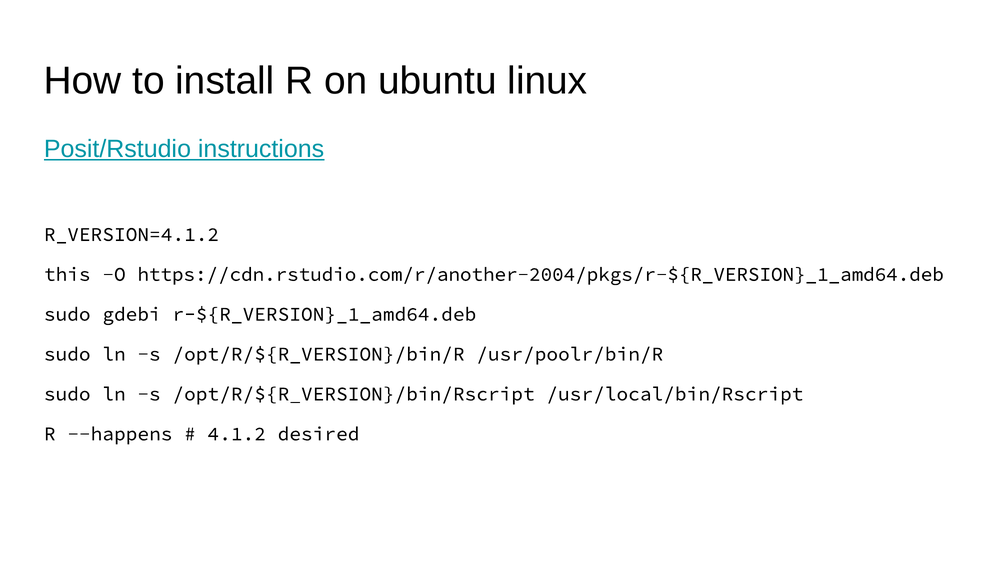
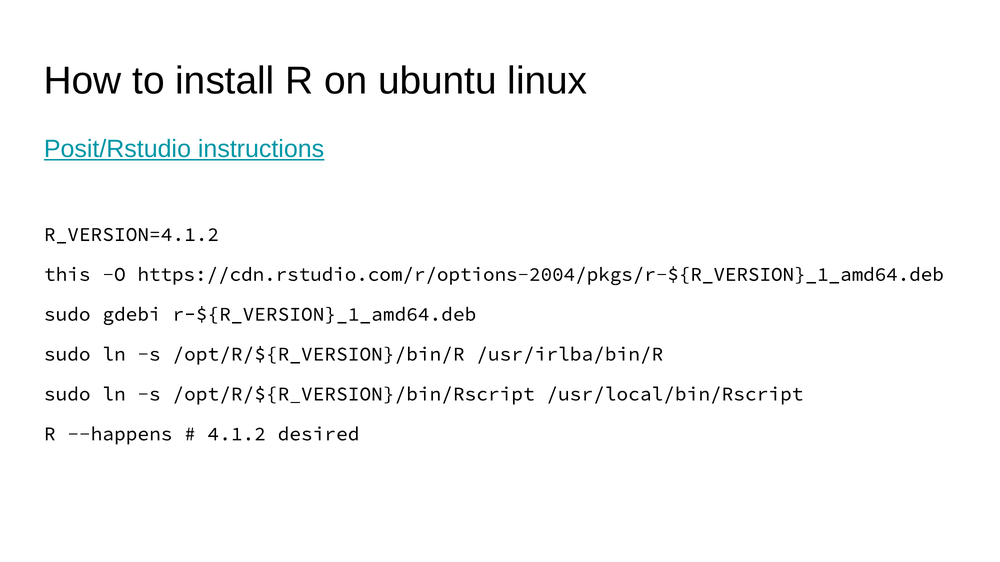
https://cdn.rstudio.com/r/another-2004/pkgs/r-${R_VERSION}_1_amd64.deb: https://cdn.rstudio.com/r/another-2004/pkgs/r-${R_VERSION}_1_amd64.deb -> https://cdn.rstudio.com/r/options-2004/pkgs/r-${R_VERSION}_1_amd64.deb
/usr/poolr/bin/R: /usr/poolr/bin/R -> /usr/irlba/bin/R
